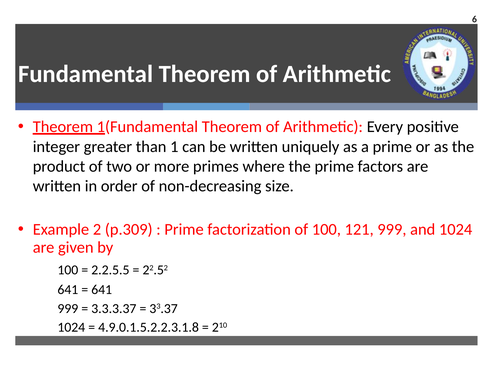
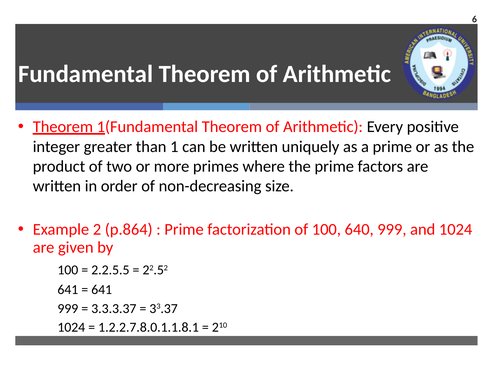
p.309: p.309 -> p.864
121: 121 -> 640
4.9.0.1.5.2.2.3.1.8: 4.9.0.1.5.2.2.3.1.8 -> 1.2.2.7.8.0.1.1.8.1
